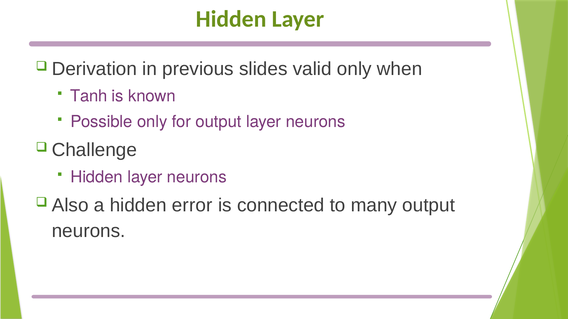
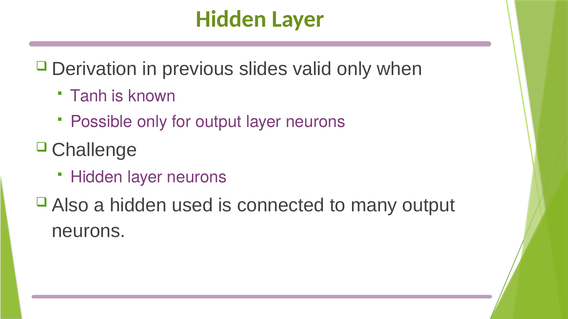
error: error -> used
